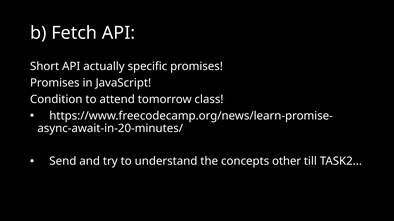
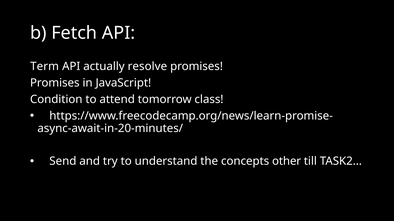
Short: Short -> Term
specific: specific -> resolve
